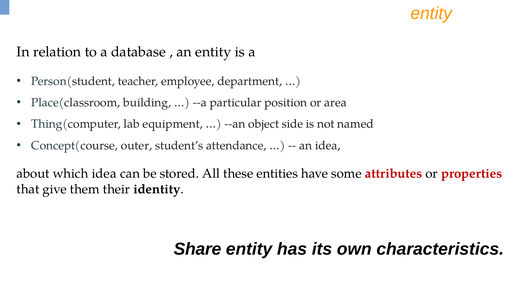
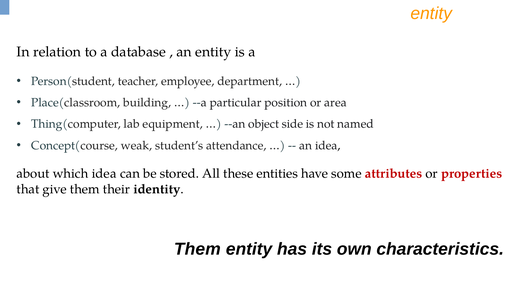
outer: outer -> weak
Share at (198, 249): Share -> Them
